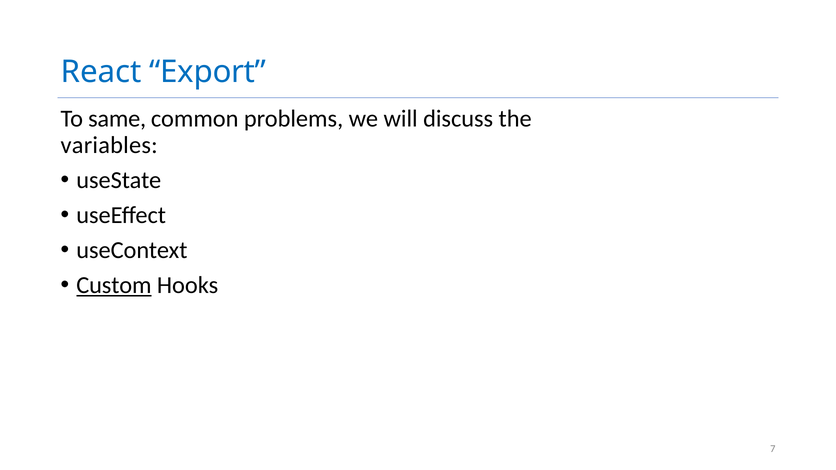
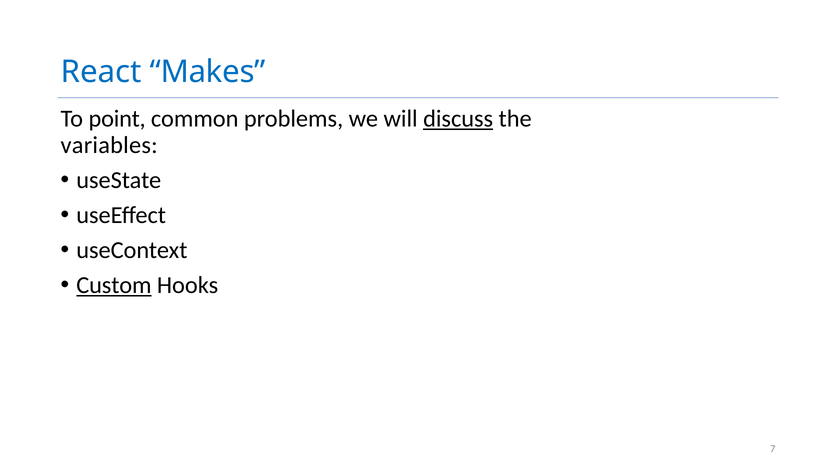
Export: Export -> Makes
same: same -> point
discuss underline: none -> present
